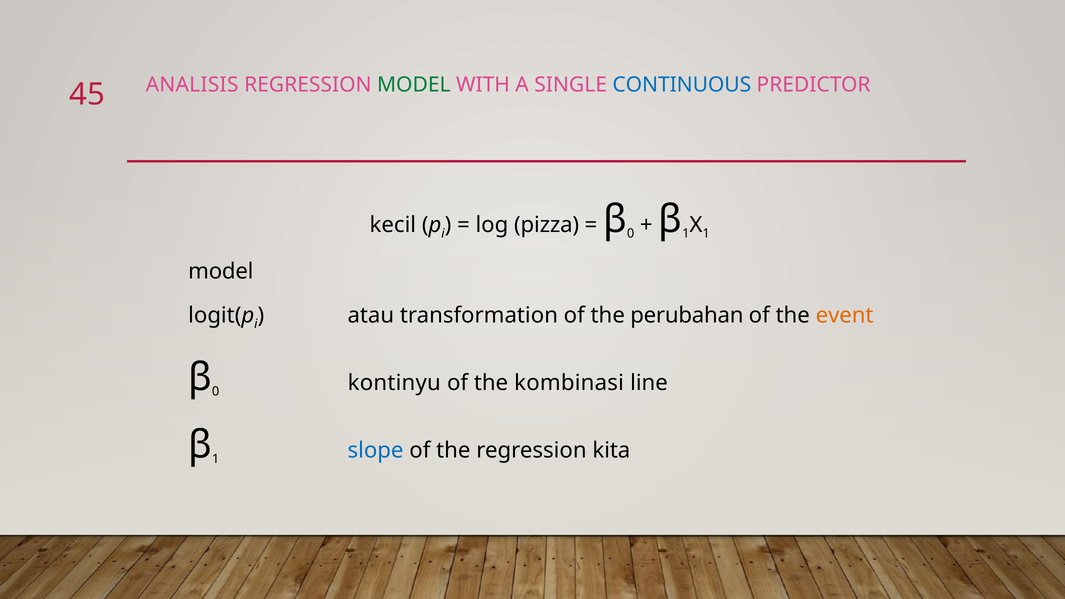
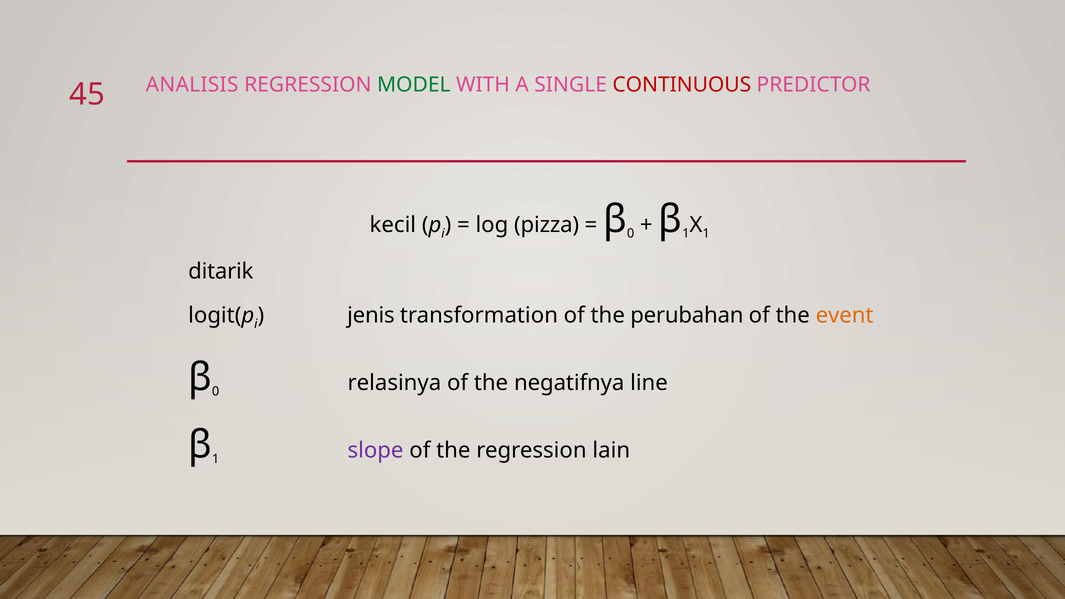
CONTINUOUS colour: blue -> red
model at (221, 272): model -> ditarik
atau: atau -> jenis
kontinyu: kontinyu -> relasinya
kombinasi: kombinasi -> negatifnya
slope colour: blue -> purple
kita: kita -> lain
